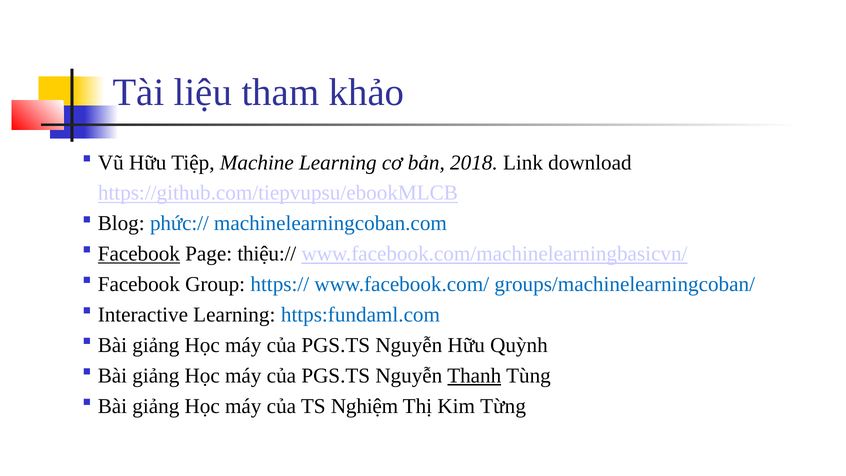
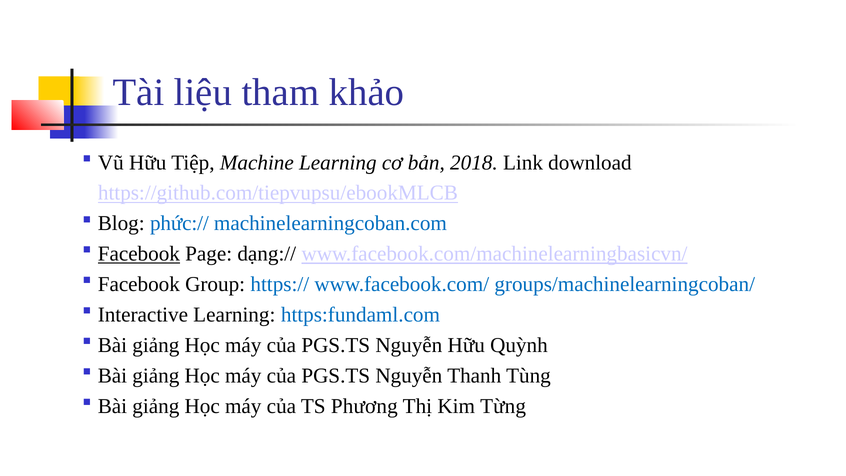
thiệu://: thiệu:// -> dạng://
Thanh underline: present -> none
Nghiệm: Nghiệm -> Phương
